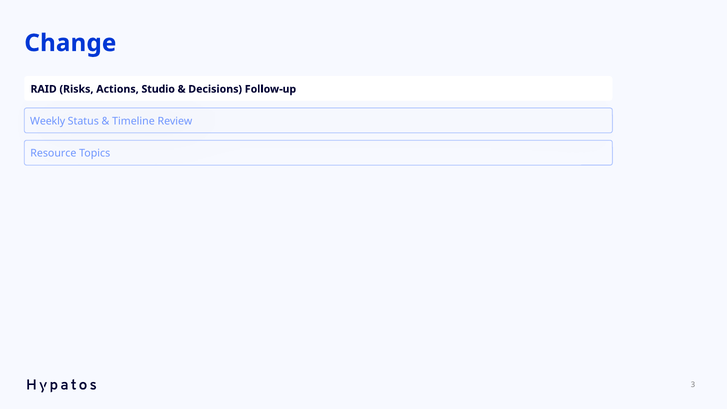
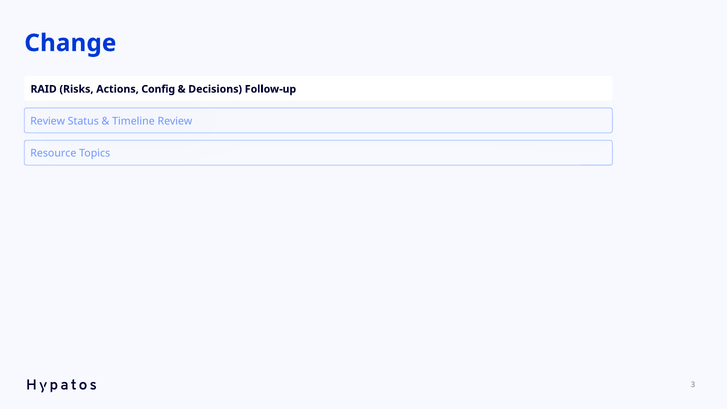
Studio: Studio -> Config
Weekly at (48, 121): Weekly -> Review
